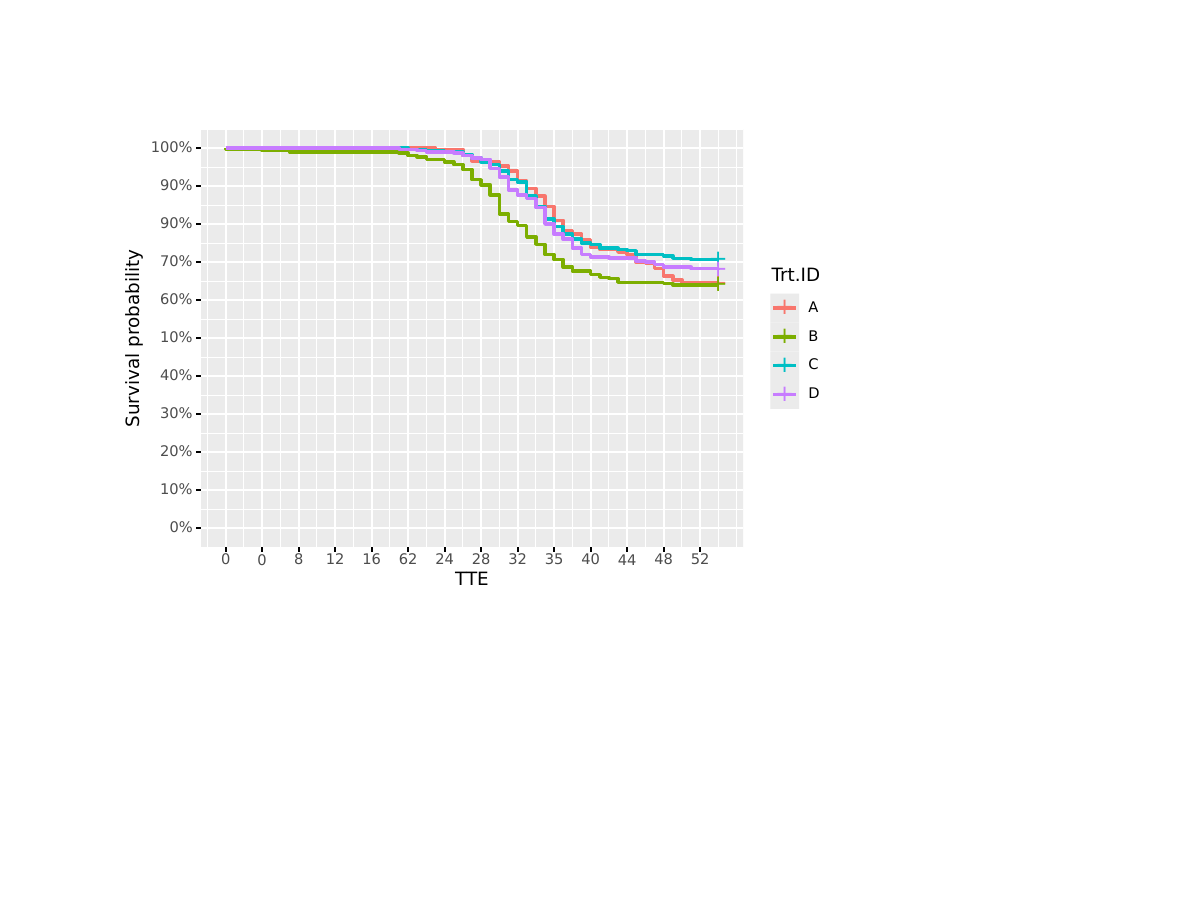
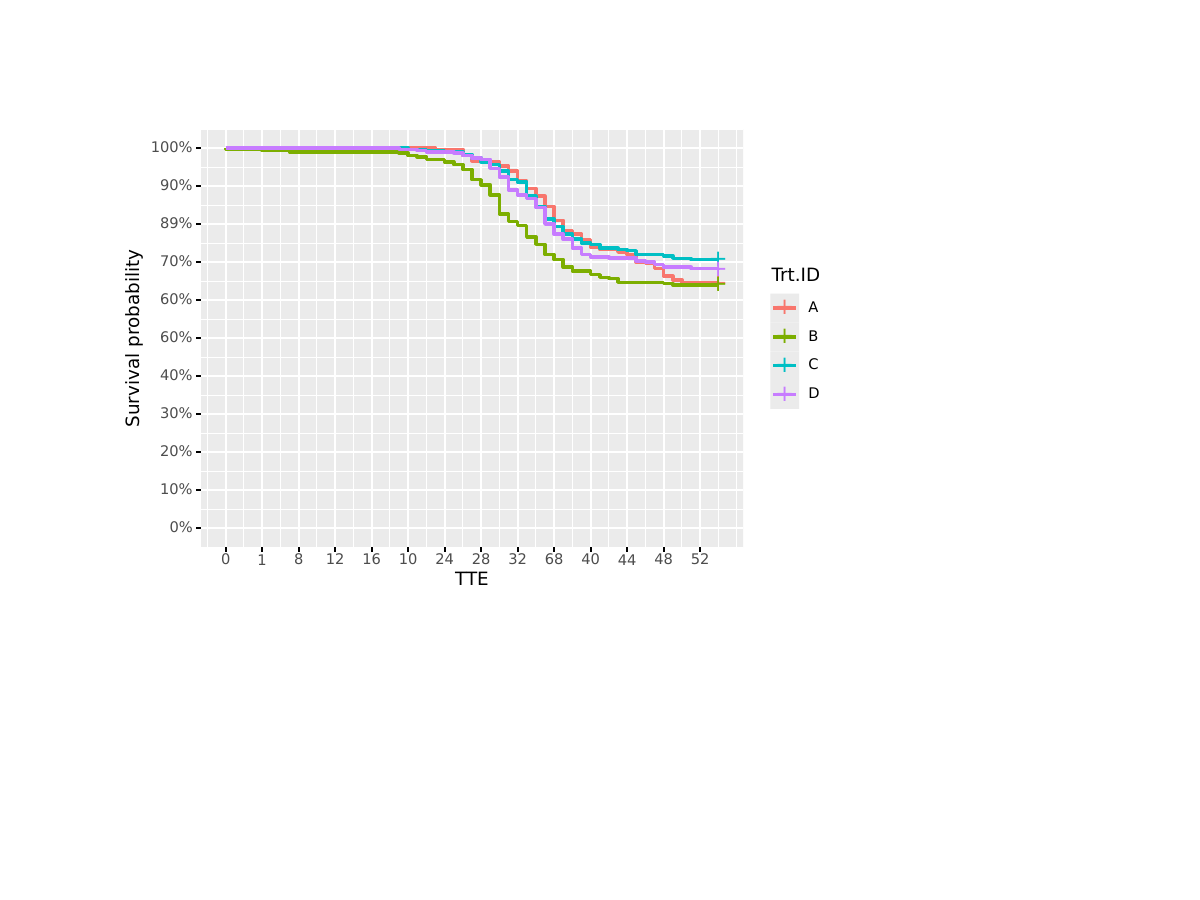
90% at (176, 223): 90% -> 89%
10% at (176, 337): 10% -> 60%
0 0: 0 -> 1
62: 62 -> 10
35: 35 -> 68
